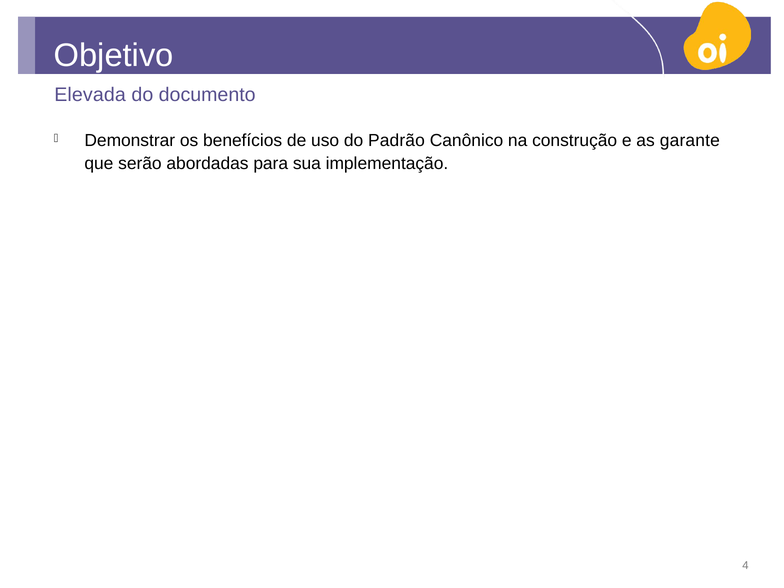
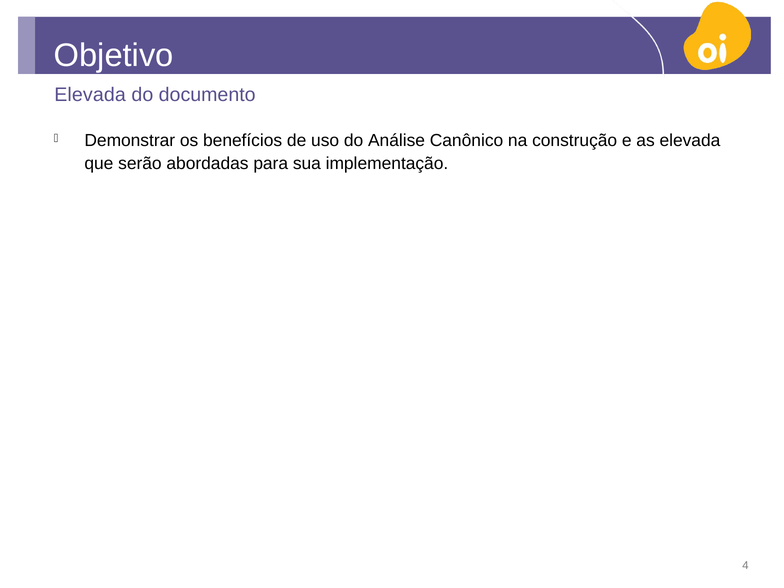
Padrão: Padrão -> Análise
as garante: garante -> elevada
